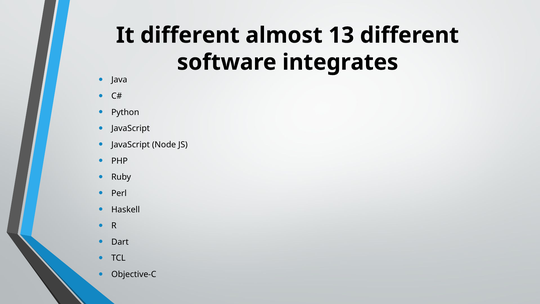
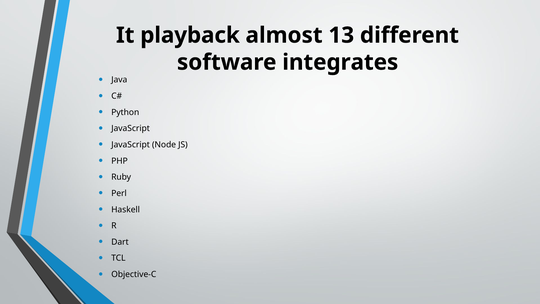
It different: different -> playback
